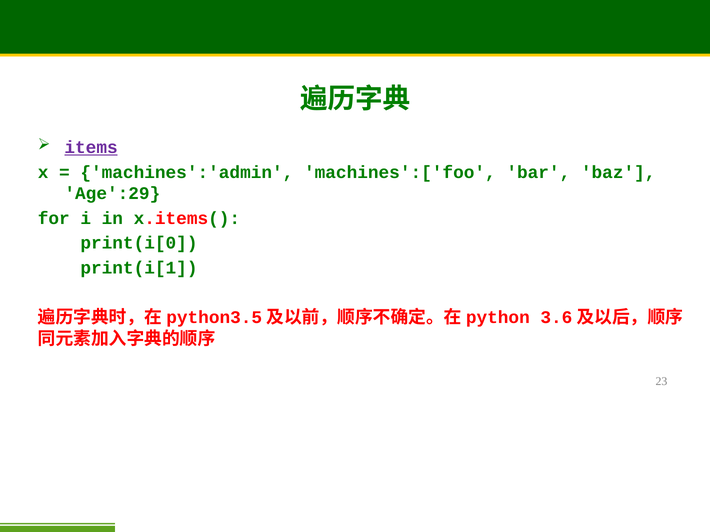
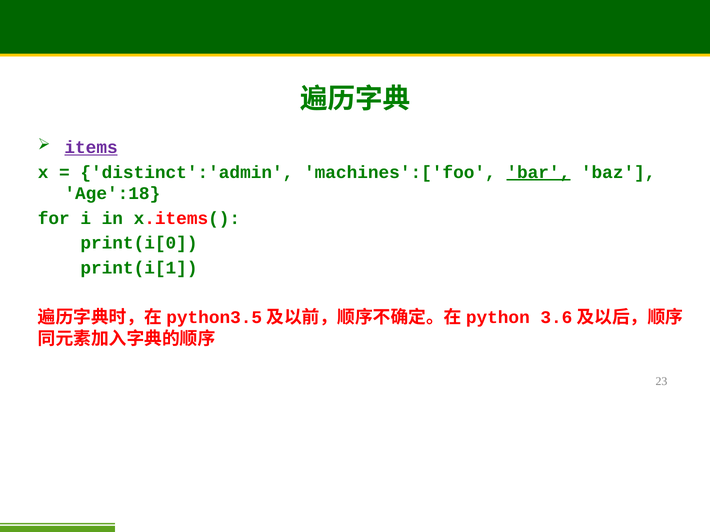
machines':'admin: machines':'admin -> distinct':'admin
bar underline: none -> present
Age':29: Age':29 -> Age':18
